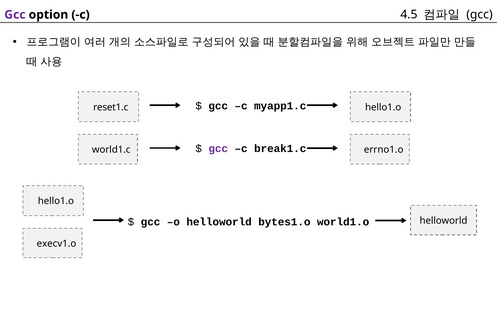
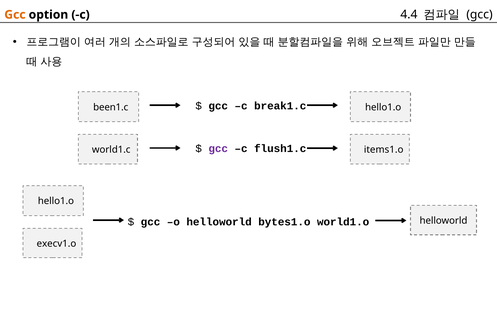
Gcc at (15, 15) colour: purple -> orange
4.5: 4.5 -> 4.4
myapp1.c: myapp1.c -> break1.c
reset1.c: reset1.c -> been1.c
break1.c: break1.c -> flush1.c
errno1.o: errno1.o -> items1.o
